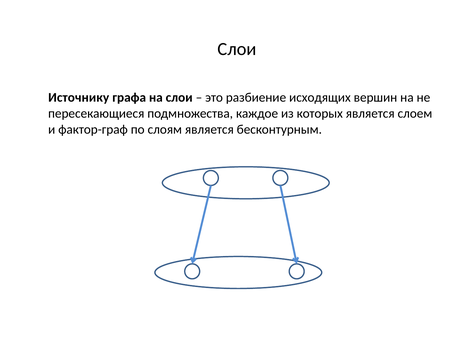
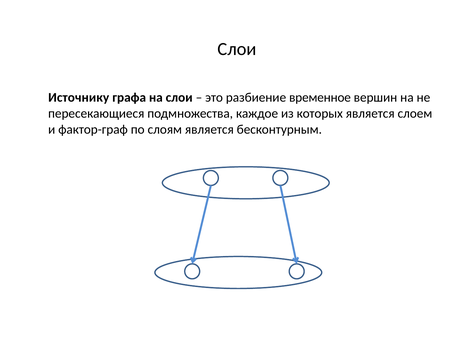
исходящих: исходящих -> временное
